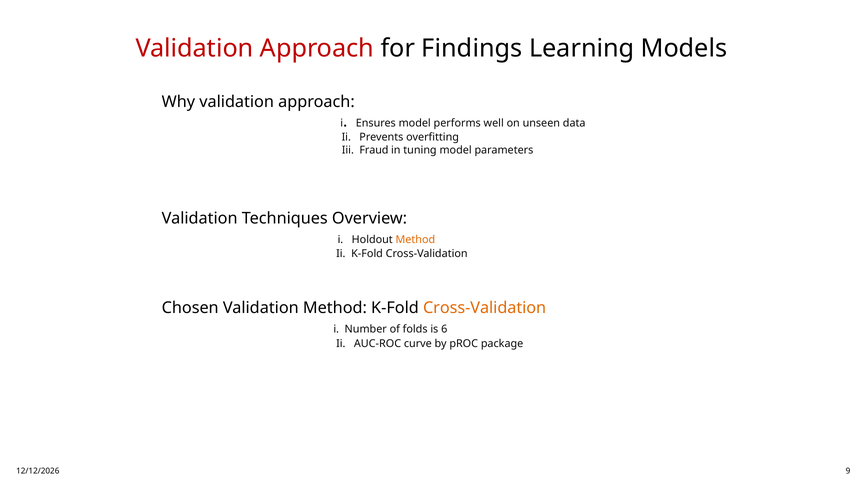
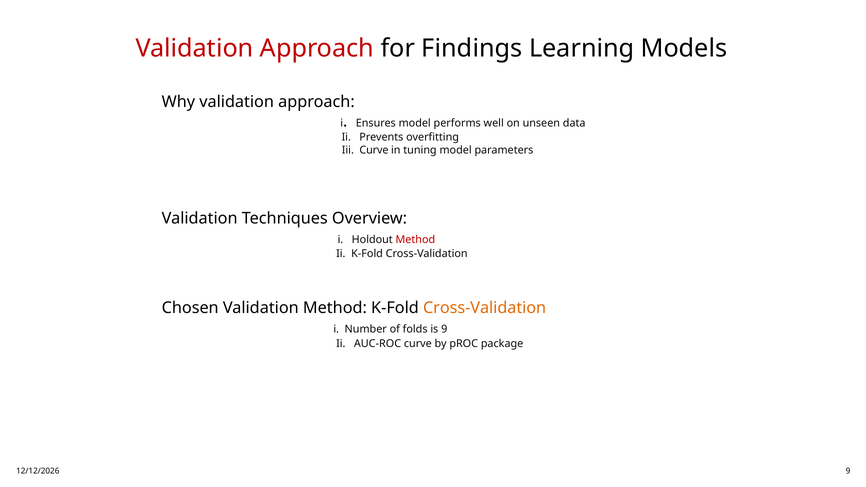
Iii Fraud: Fraud -> Curve
Method at (415, 240) colour: orange -> red
is 6: 6 -> 9
